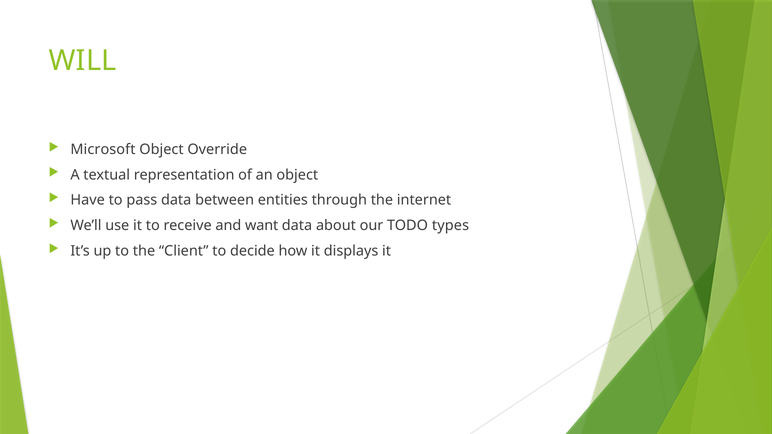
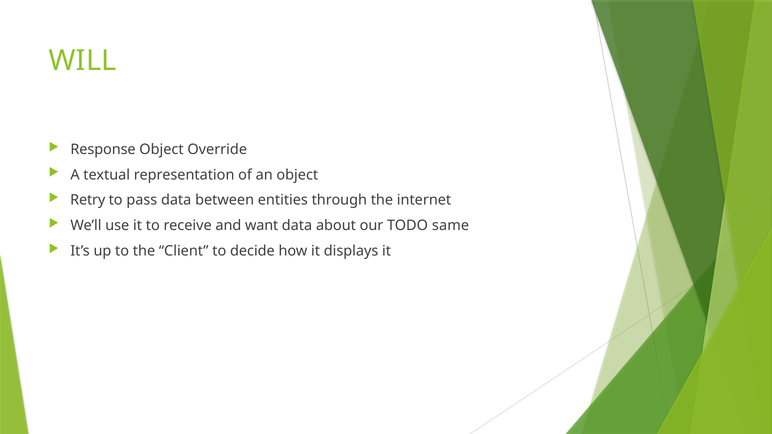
Microsoft: Microsoft -> Response
Have: Have -> Retry
types: types -> same
